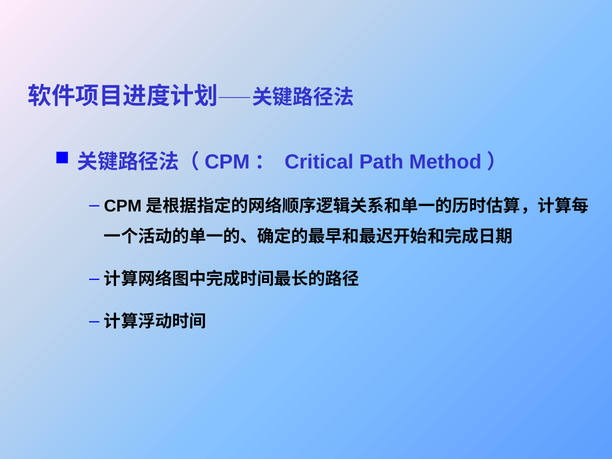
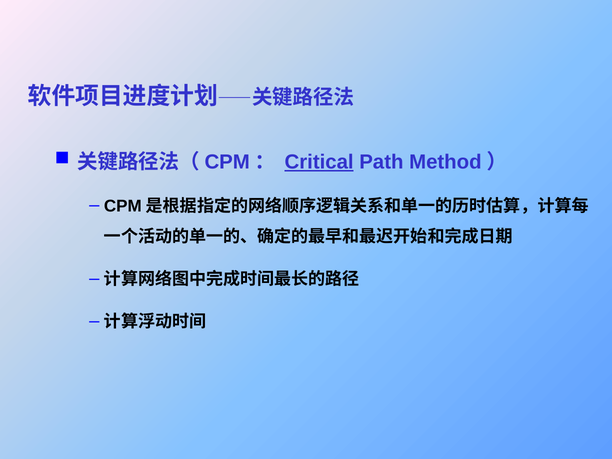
Critical underline: none -> present
